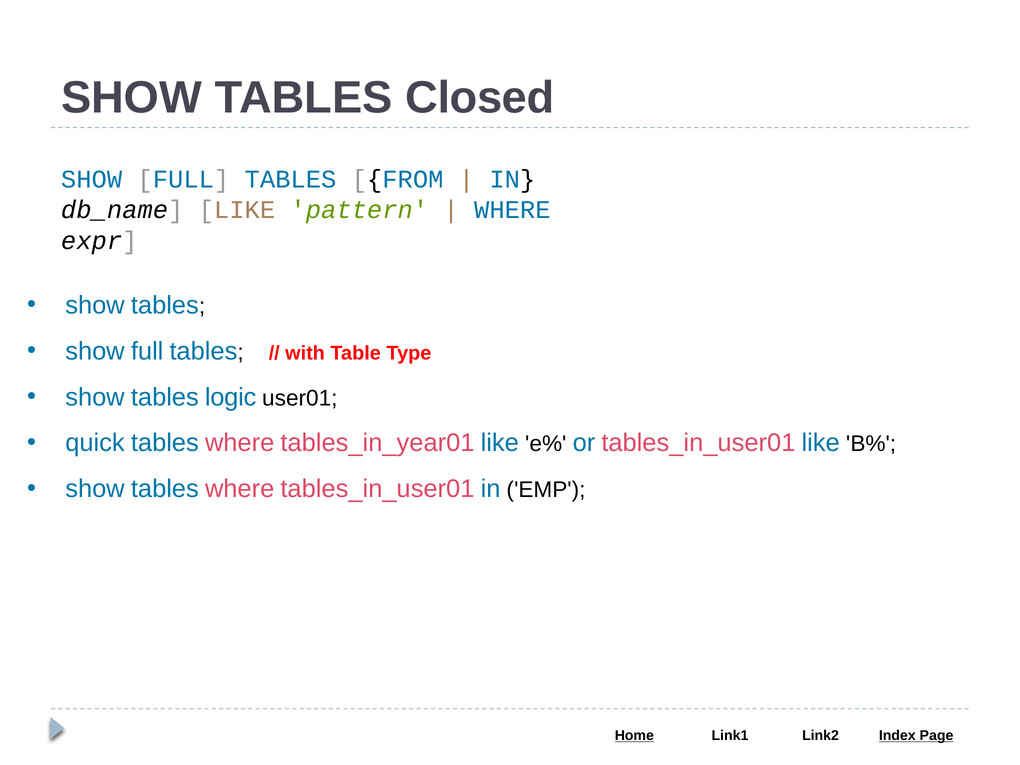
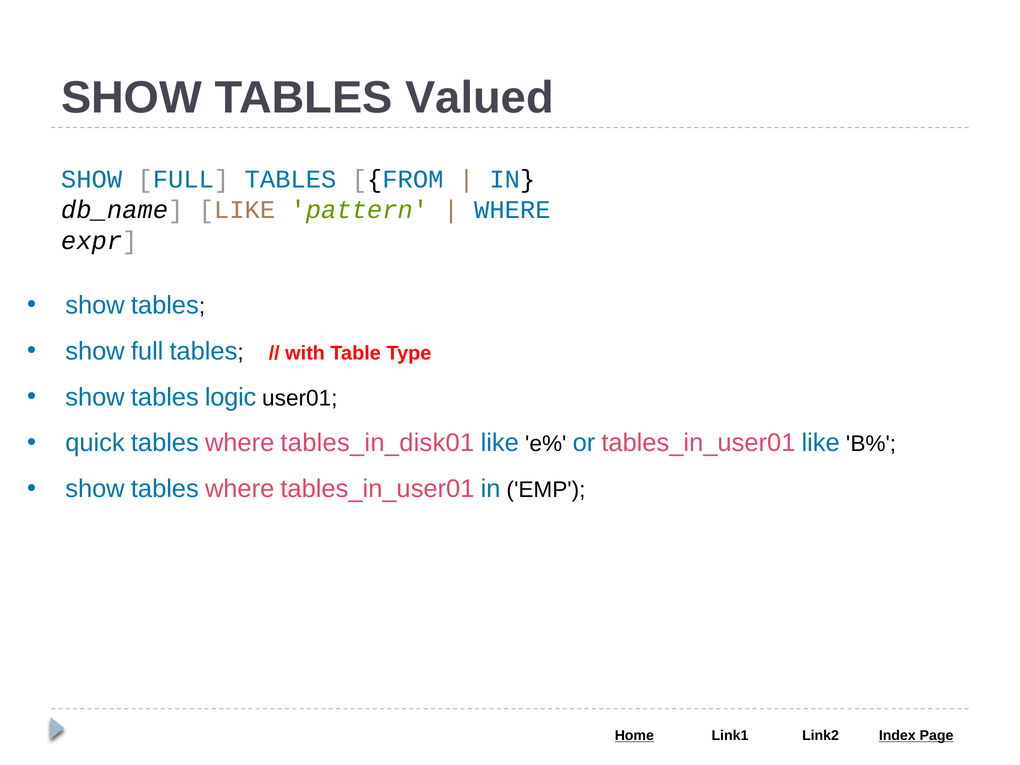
Closed: Closed -> Valued
tables_in_year01: tables_in_year01 -> tables_in_disk01
